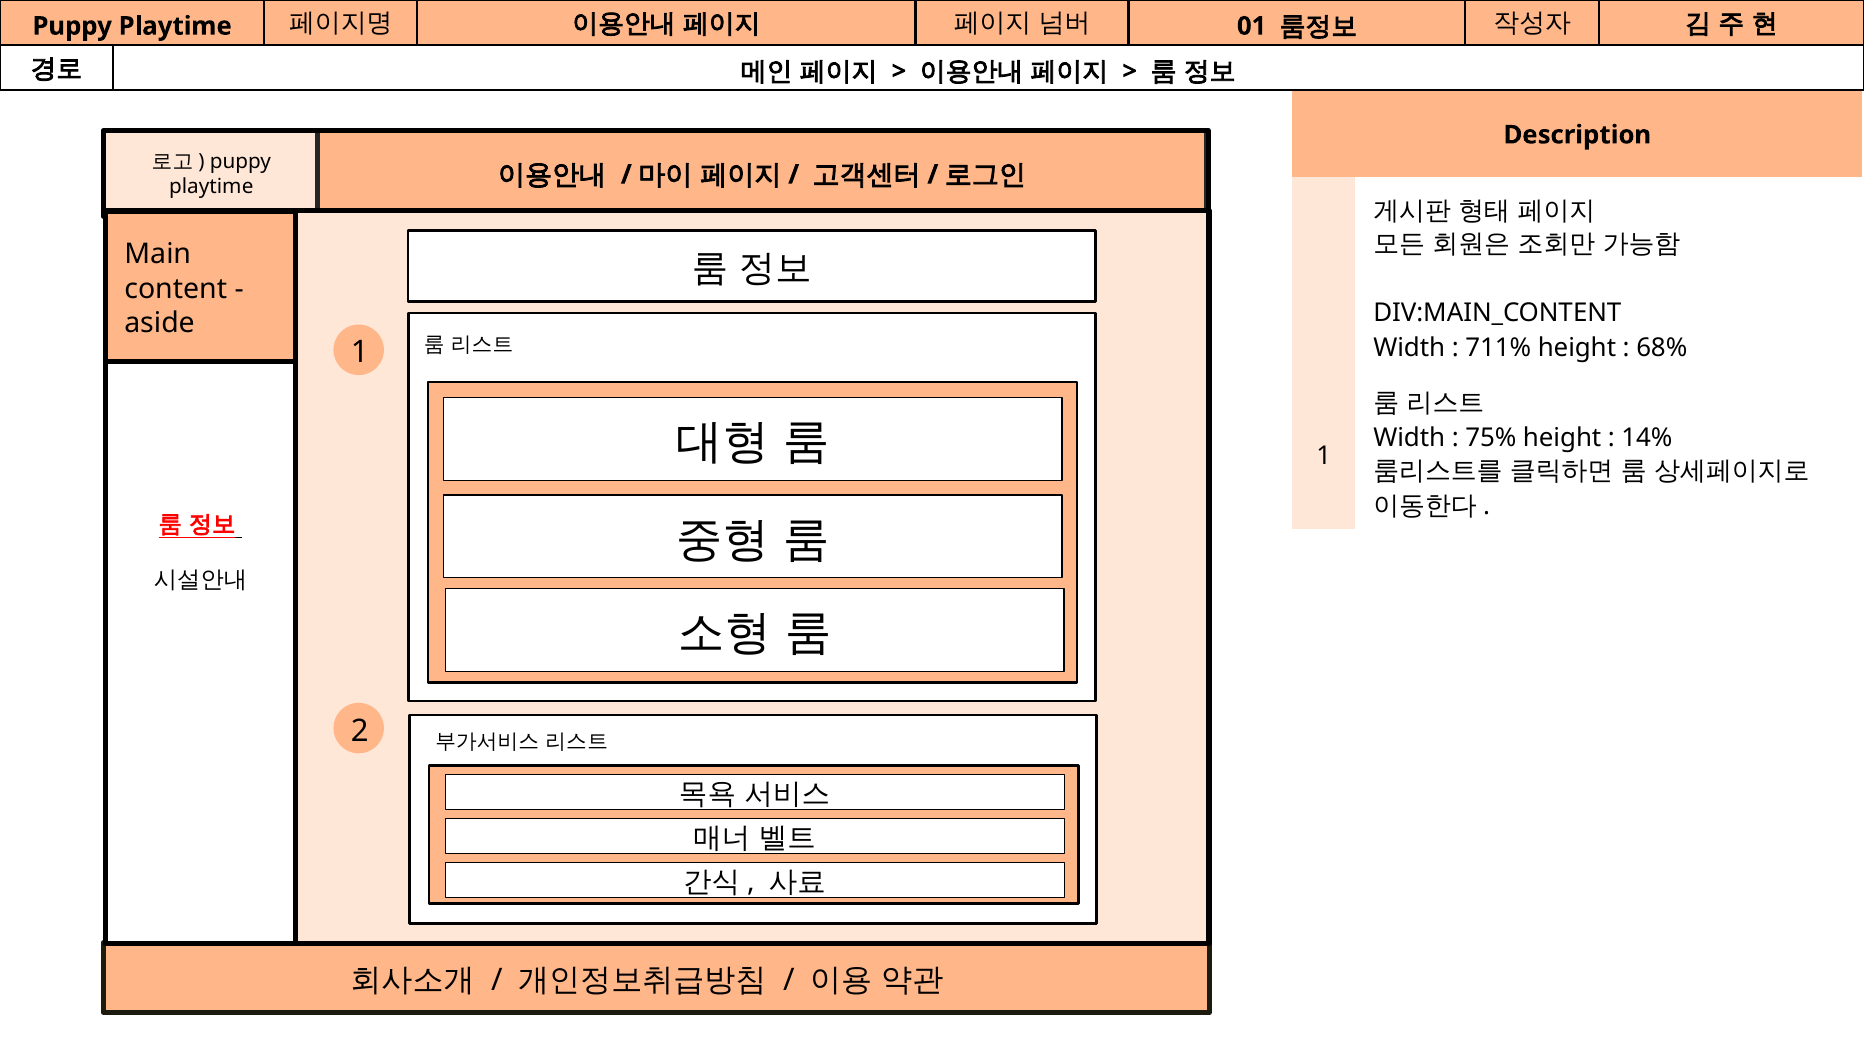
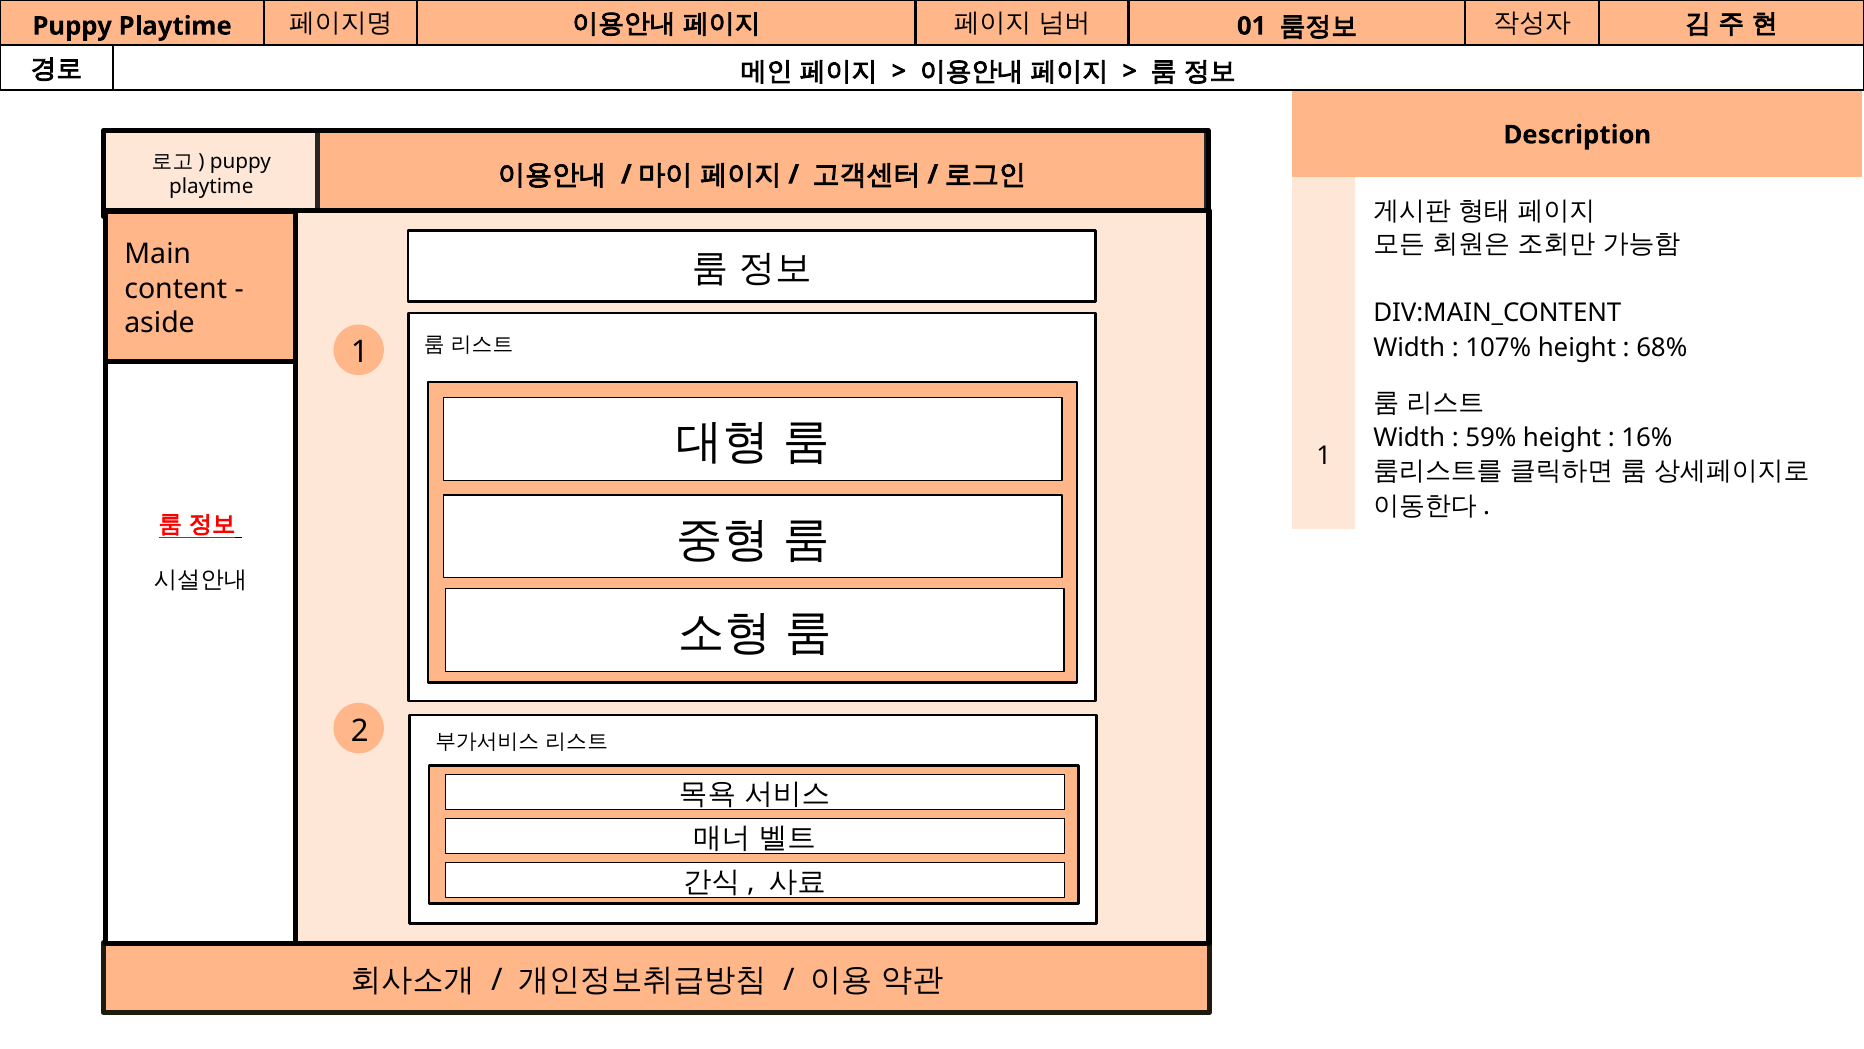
711%: 711% -> 107%
75%: 75% -> 59%
14%: 14% -> 16%
